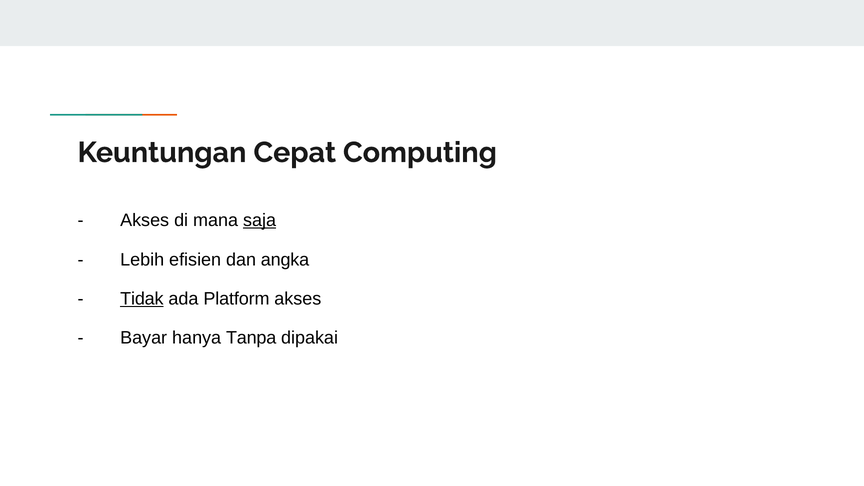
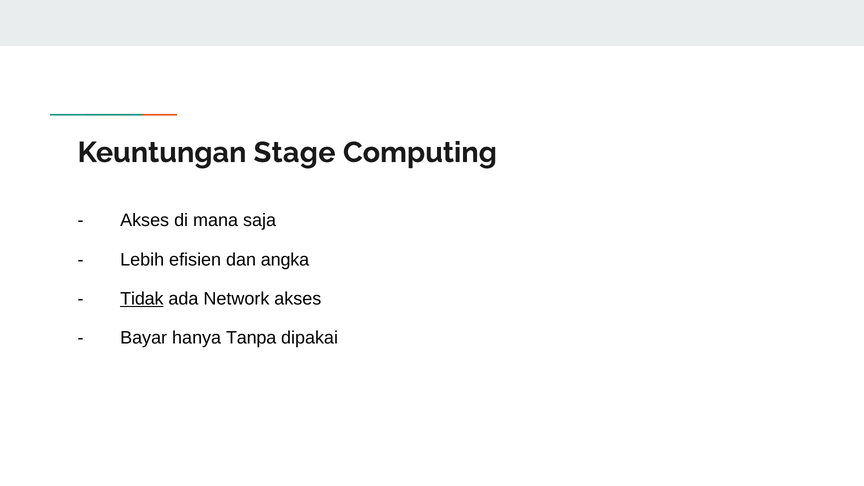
Cepat: Cepat -> Stage
saja underline: present -> none
Platform: Platform -> Network
